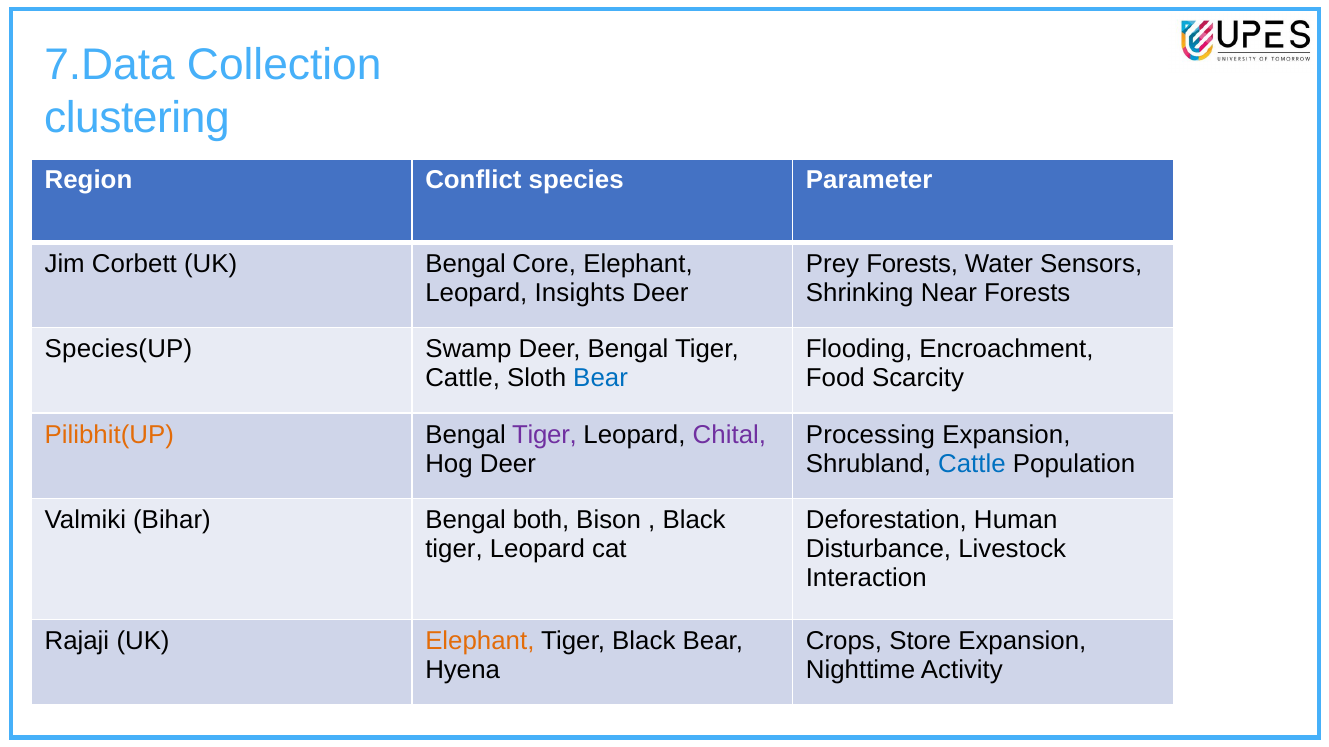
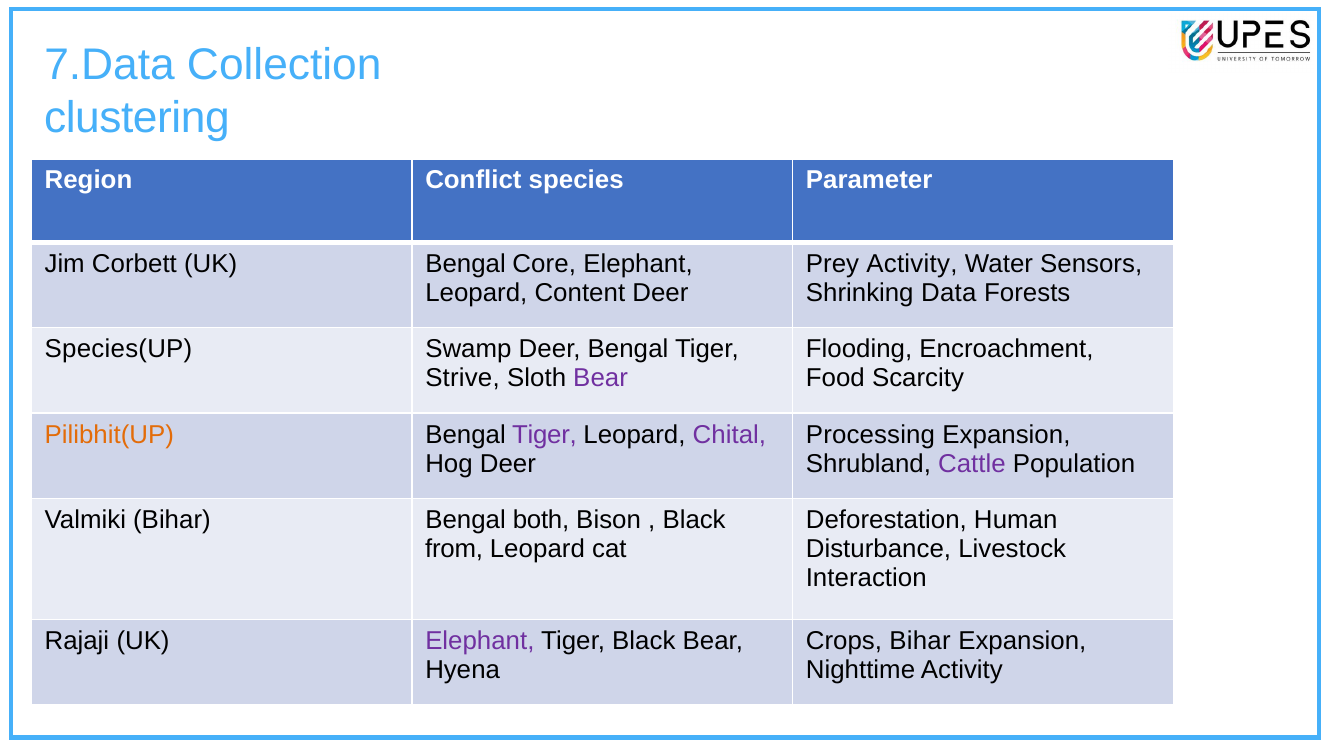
Prey Forests: Forests -> Activity
Insights: Insights -> Content
Near: Near -> Data
Cattle at (463, 379): Cattle -> Strive
Bear at (601, 379) colour: blue -> purple
Cattle at (972, 464) colour: blue -> purple
tiger at (454, 550): tiger -> from
Elephant at (480, 641) colour: orange -> purple
Crops Store: Store -> Bihar
